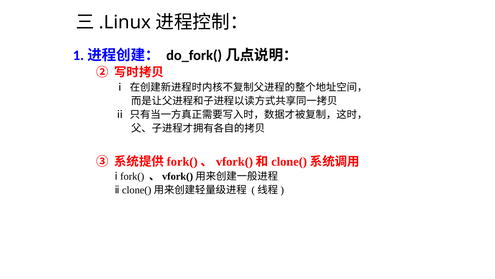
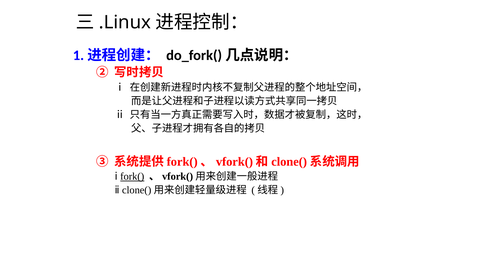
fork( underline: none -> present
